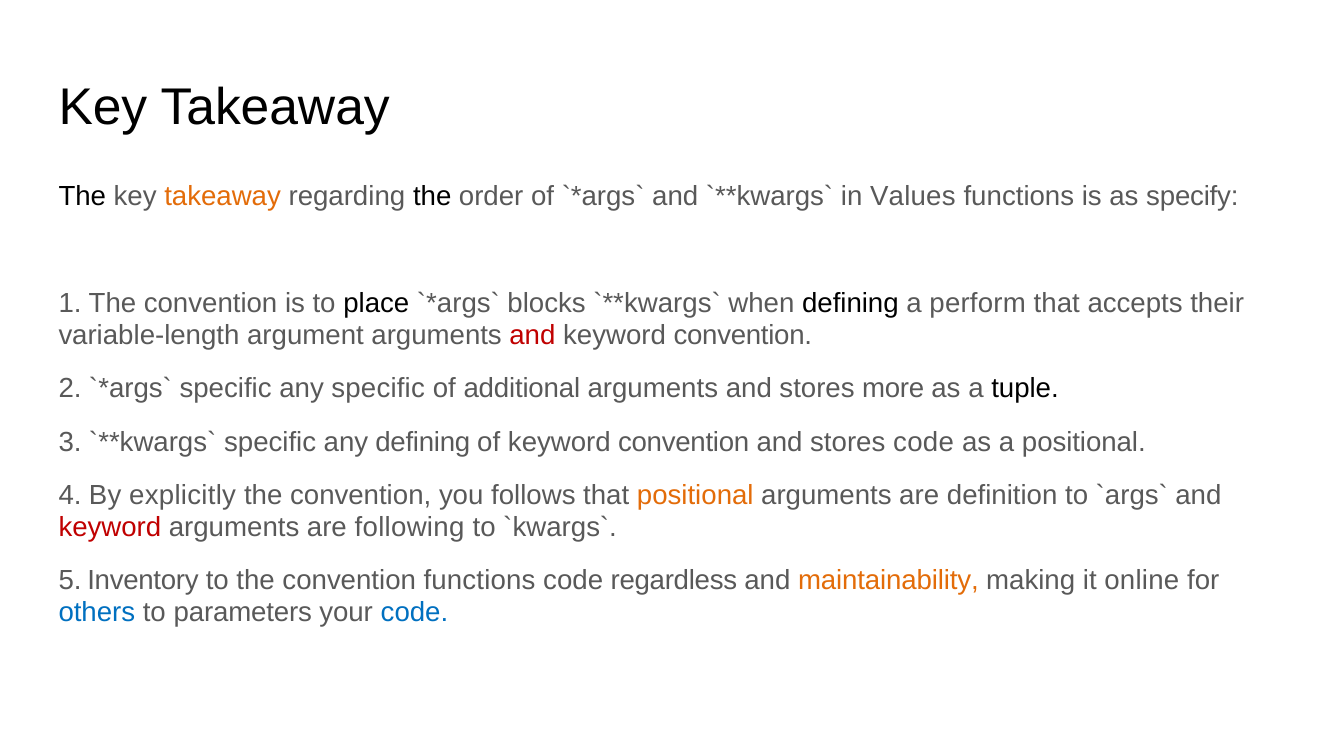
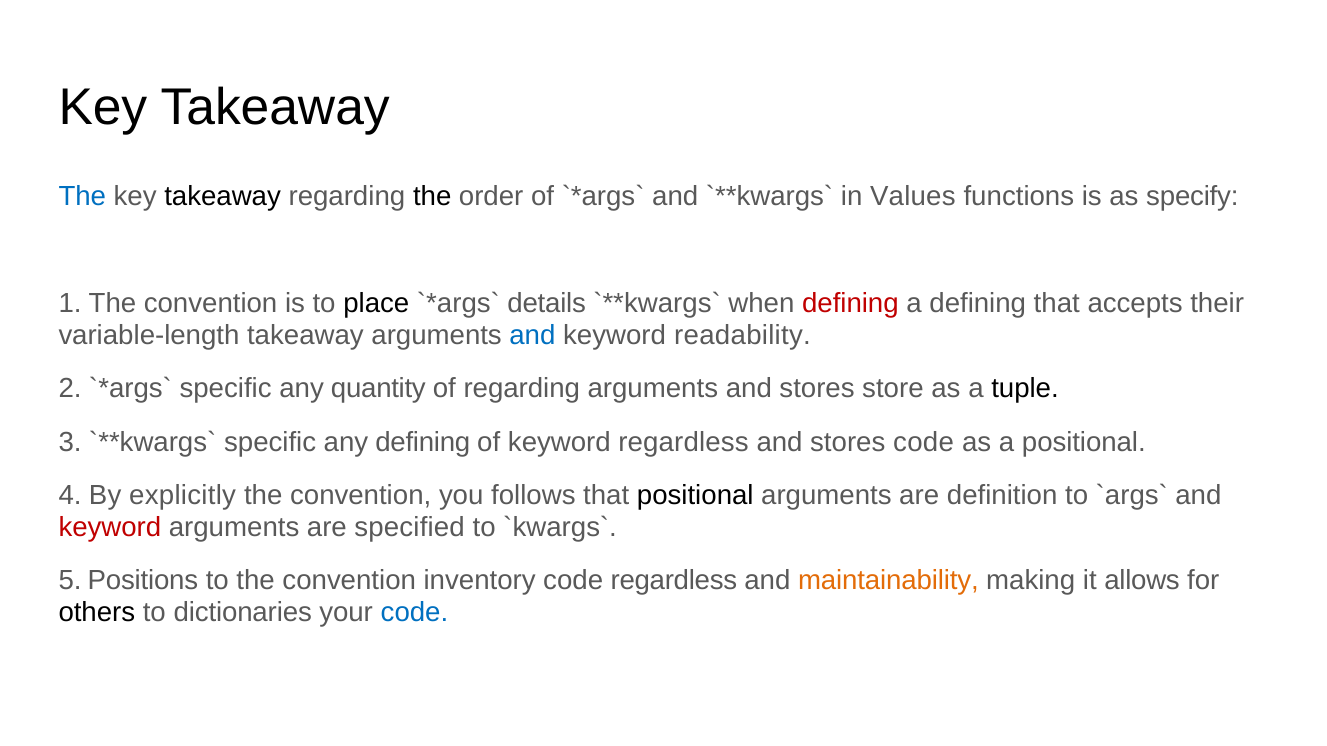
The at (82, 197) colour: black -> blue
takeaway at (223, 197) colour: orange -> black
blocks: blocks -> details
defining at (850, 304) colour: black -> red
a perform: perform -> defining
variable-length argument: argument -> takeaway
and at (532, 335) colour: red -> blue
convention at (743, 335): convention -> readability
any specific: specific -> quantity
of additional: additional -> regarding
more: more -> store
of keyword convention: convention -> regardless
positional at (695, 496) colour: orange -> black
following: following -> specified
Inventory: Inventory -> Positions
convention functions: functions -> inventory
online: online -> allows
others colour: blue -> black
parameters: parameters -> dictionaries
